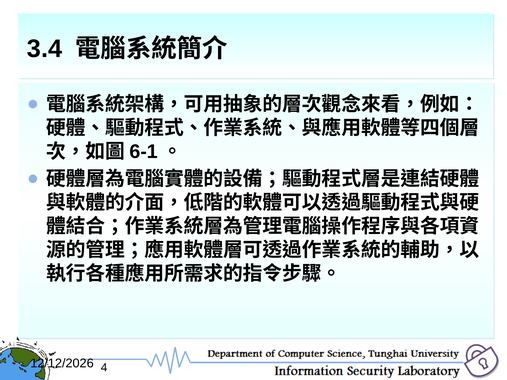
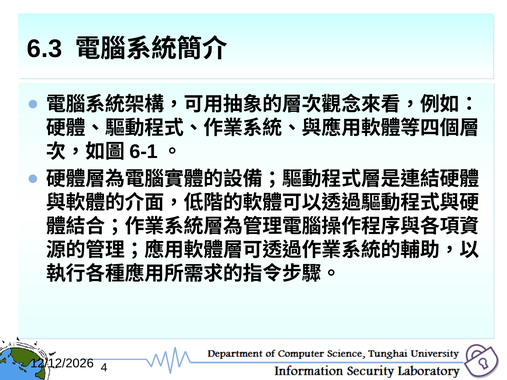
3.4: 3.4 -> 6.3
